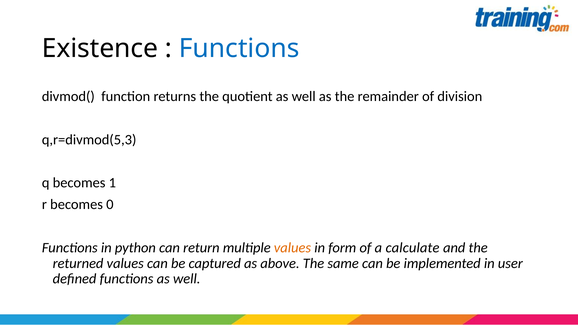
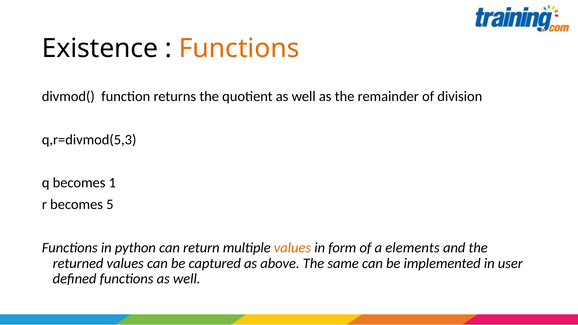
Functions at (239, 49) colour: blue -> orange
0: 0 -> 5
calculate: calculate -> elements
